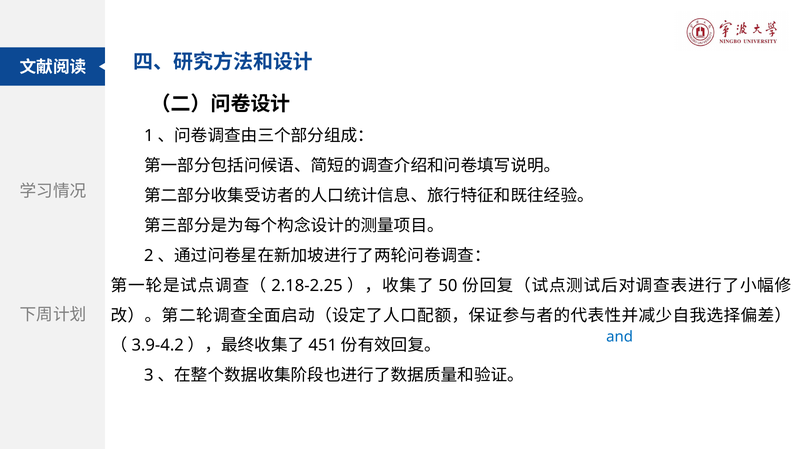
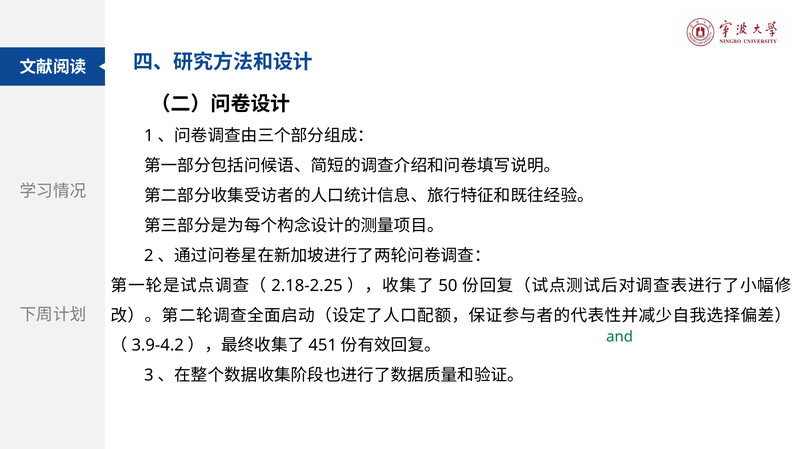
and colour: blue -> green
